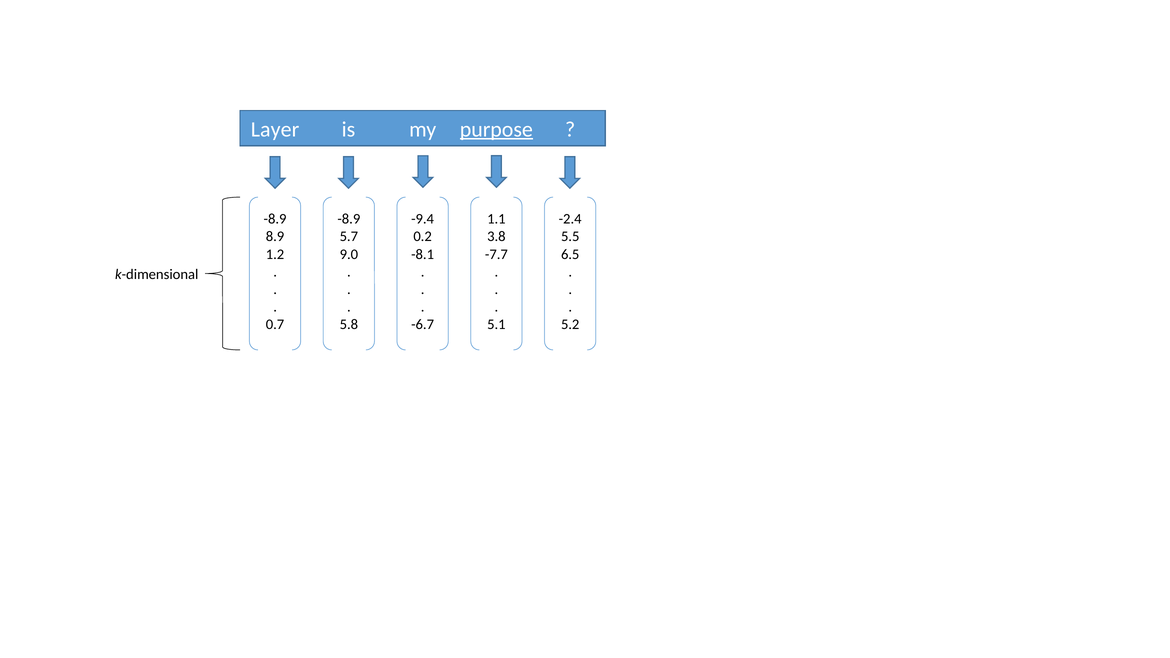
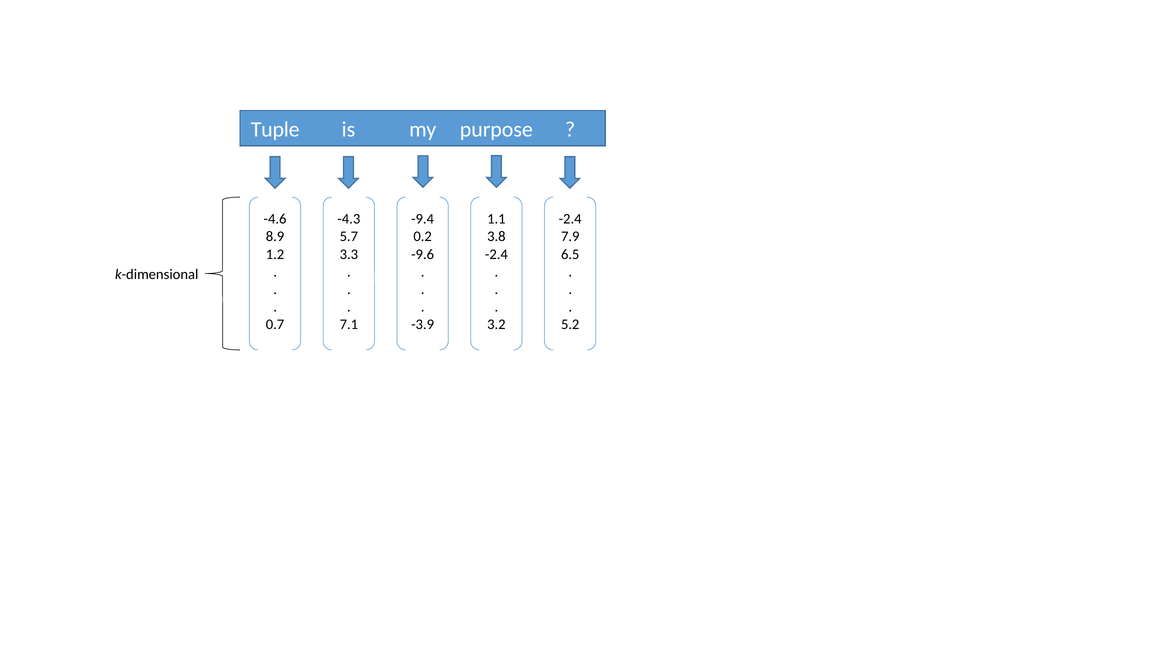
Layer: Layer -> Tuple
purpose underline: present -> none
-8.9 at (275, 219): -8.9 -> -4.6
-8.9 at (349, 219): -8.9 -> -4.3
5.5: 5.5 -> 7.9
9.0: 9.0 -> 3.3
-8.1: -8.1 -> -9.6
-7.7 at (496, 254): -7.7 -> -2.4
5.8: 5.8 -> 7.1
-6.7: -6.7 -> -3.9
5.1: 5.1 -> 3.2
